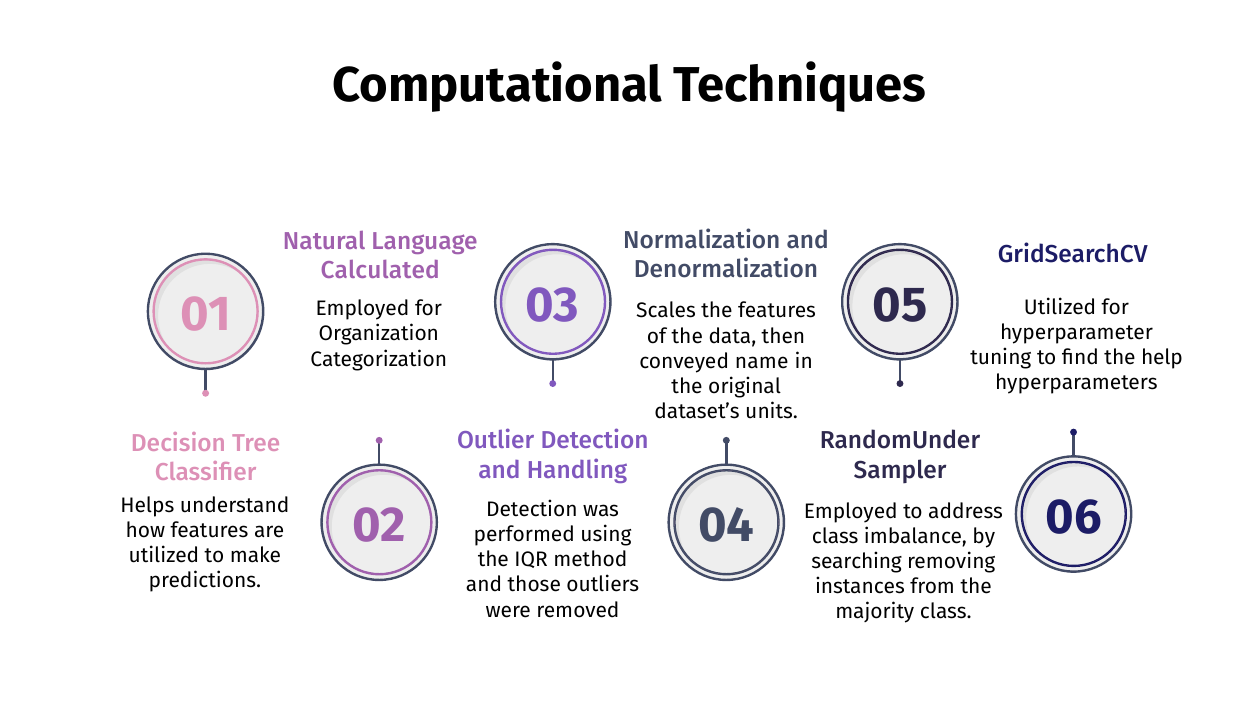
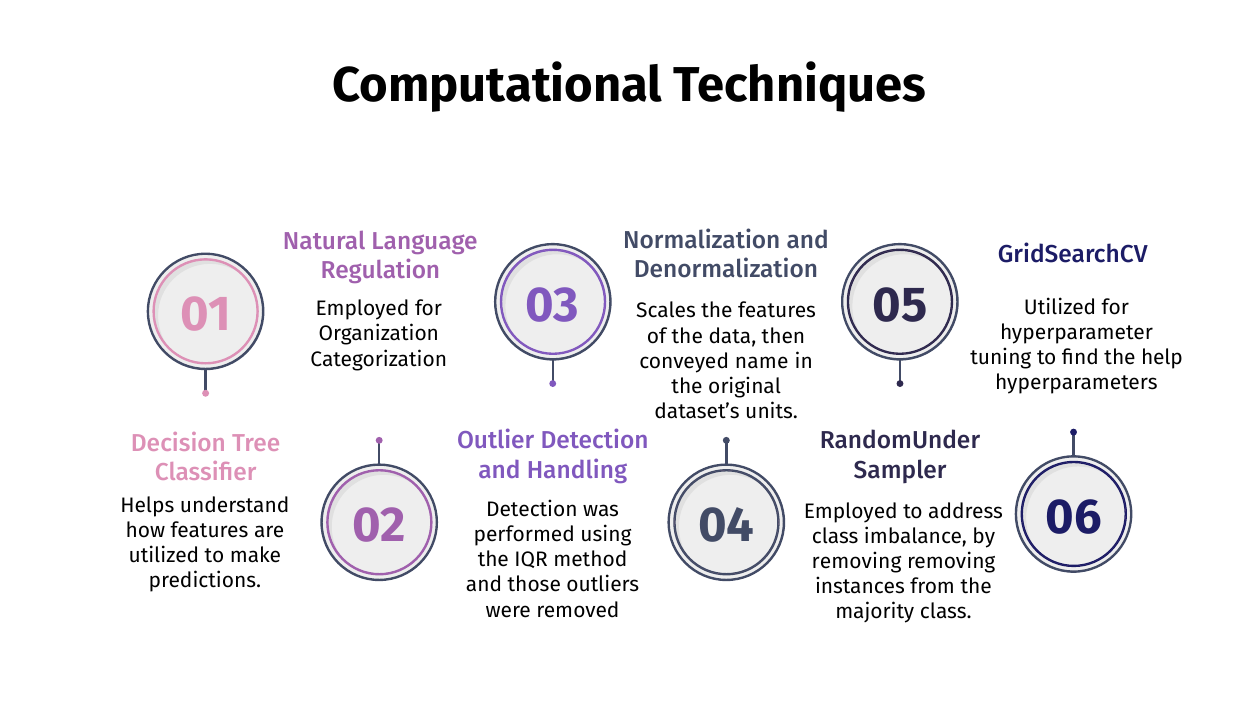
Calculated: Calculated -> Regulation
searching at (857, 562): searching -> removing
